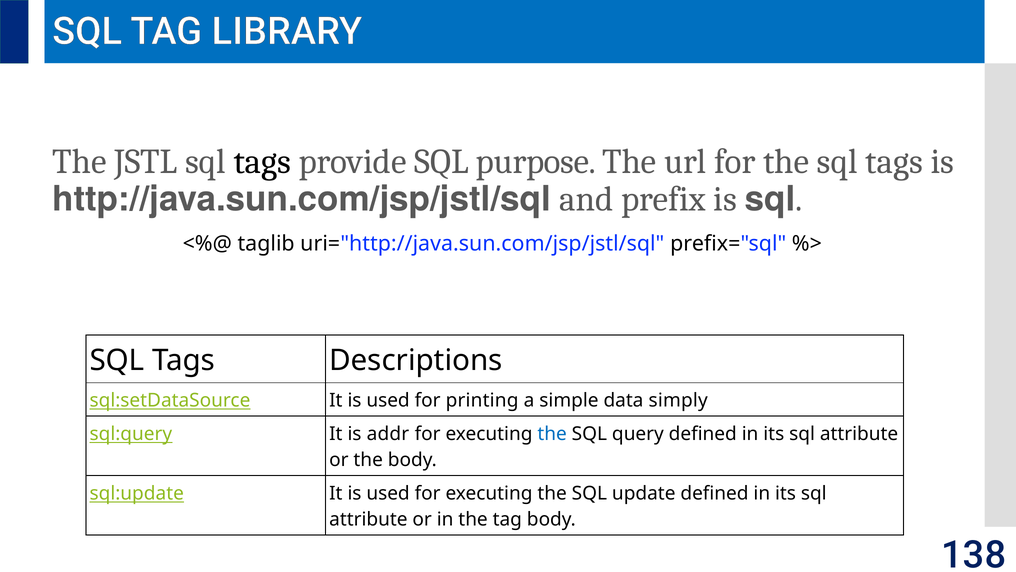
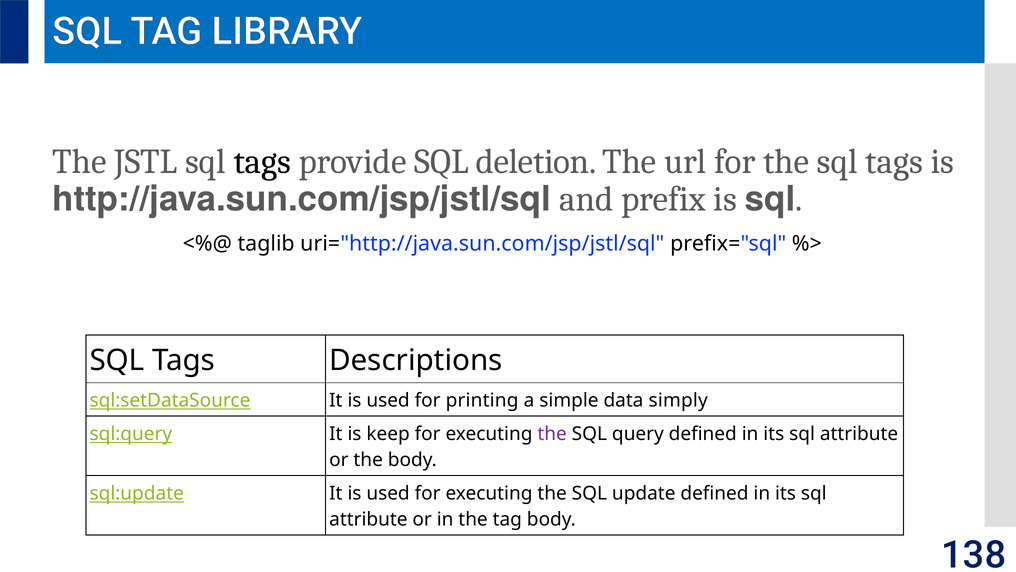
purpose: purpose -> deletion
addr: addr -> keep
the at (552, 434) colour: blue -> purple
